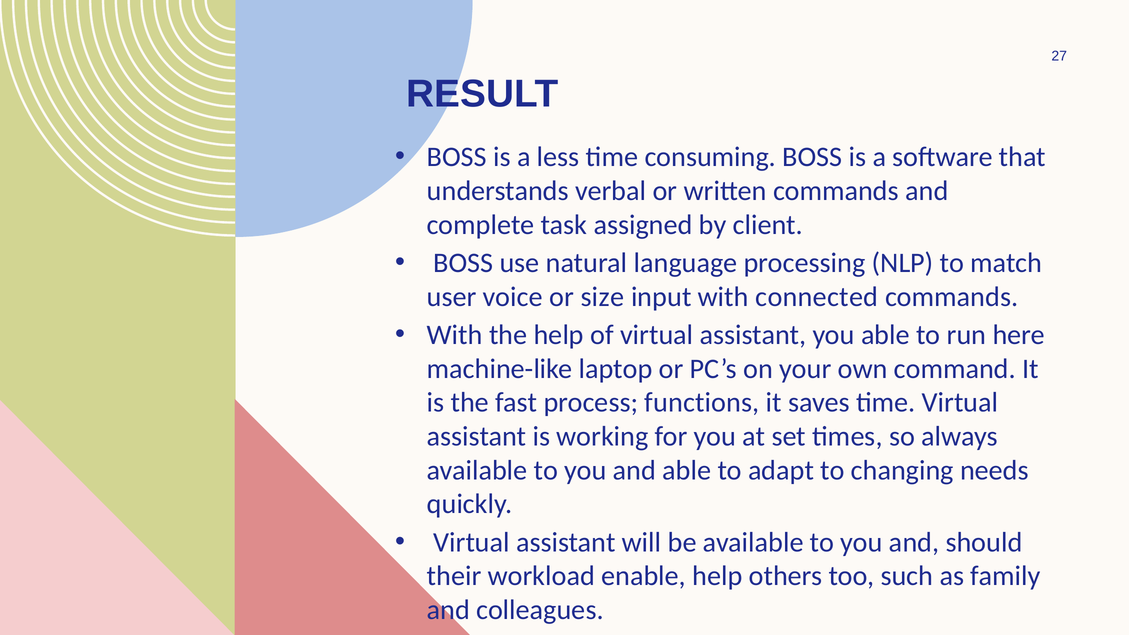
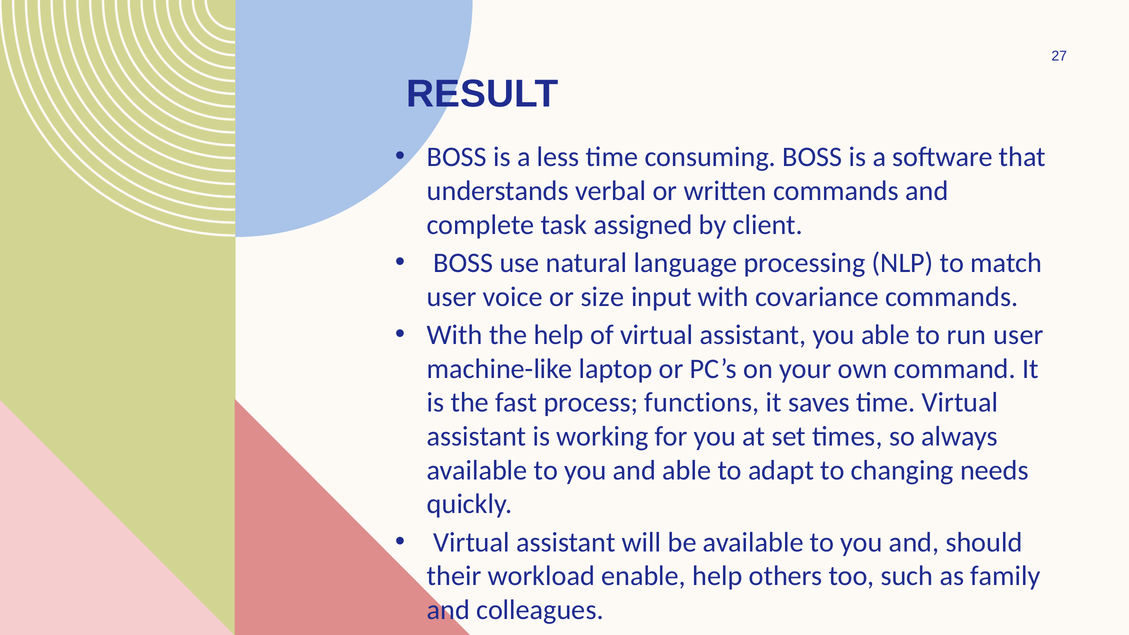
connected: connected -> covariance
run here: here -> user
